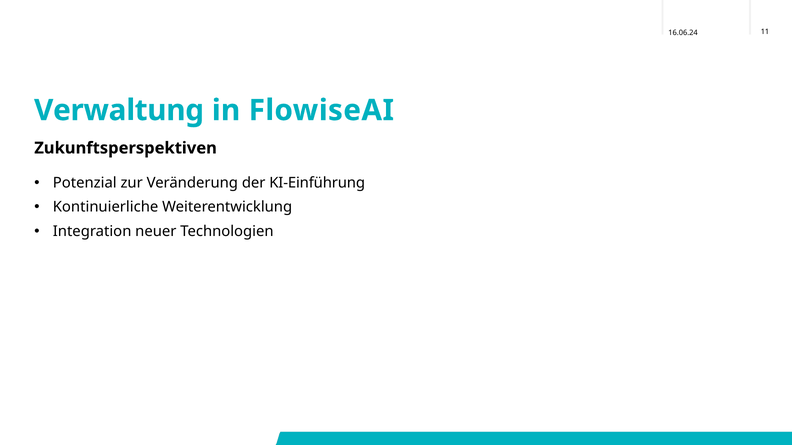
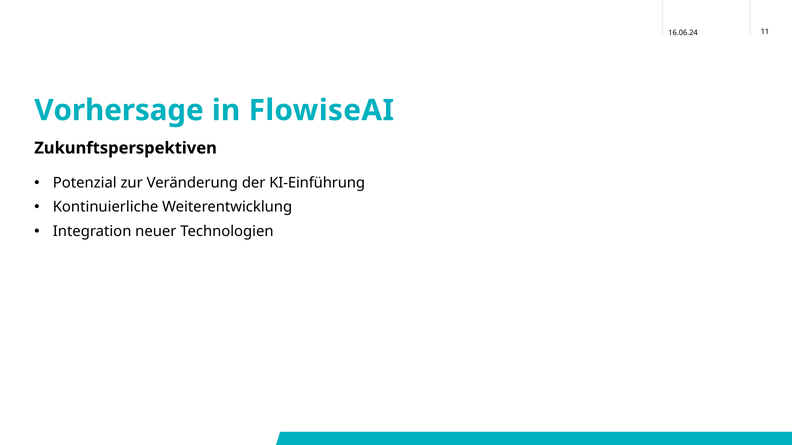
Verwaltung: Verwaltung -> Vorhersage
